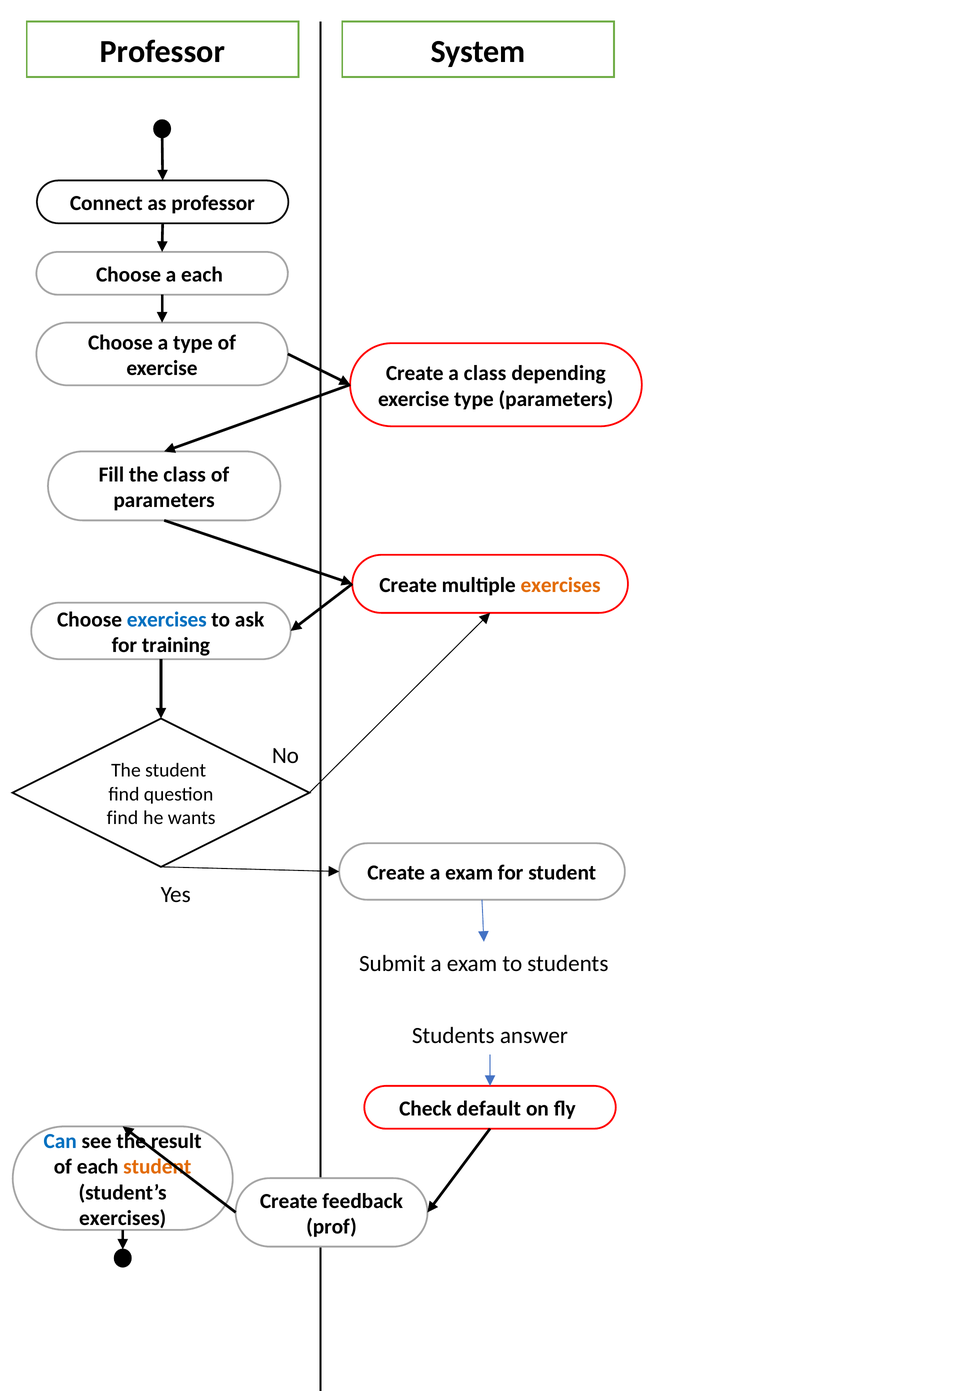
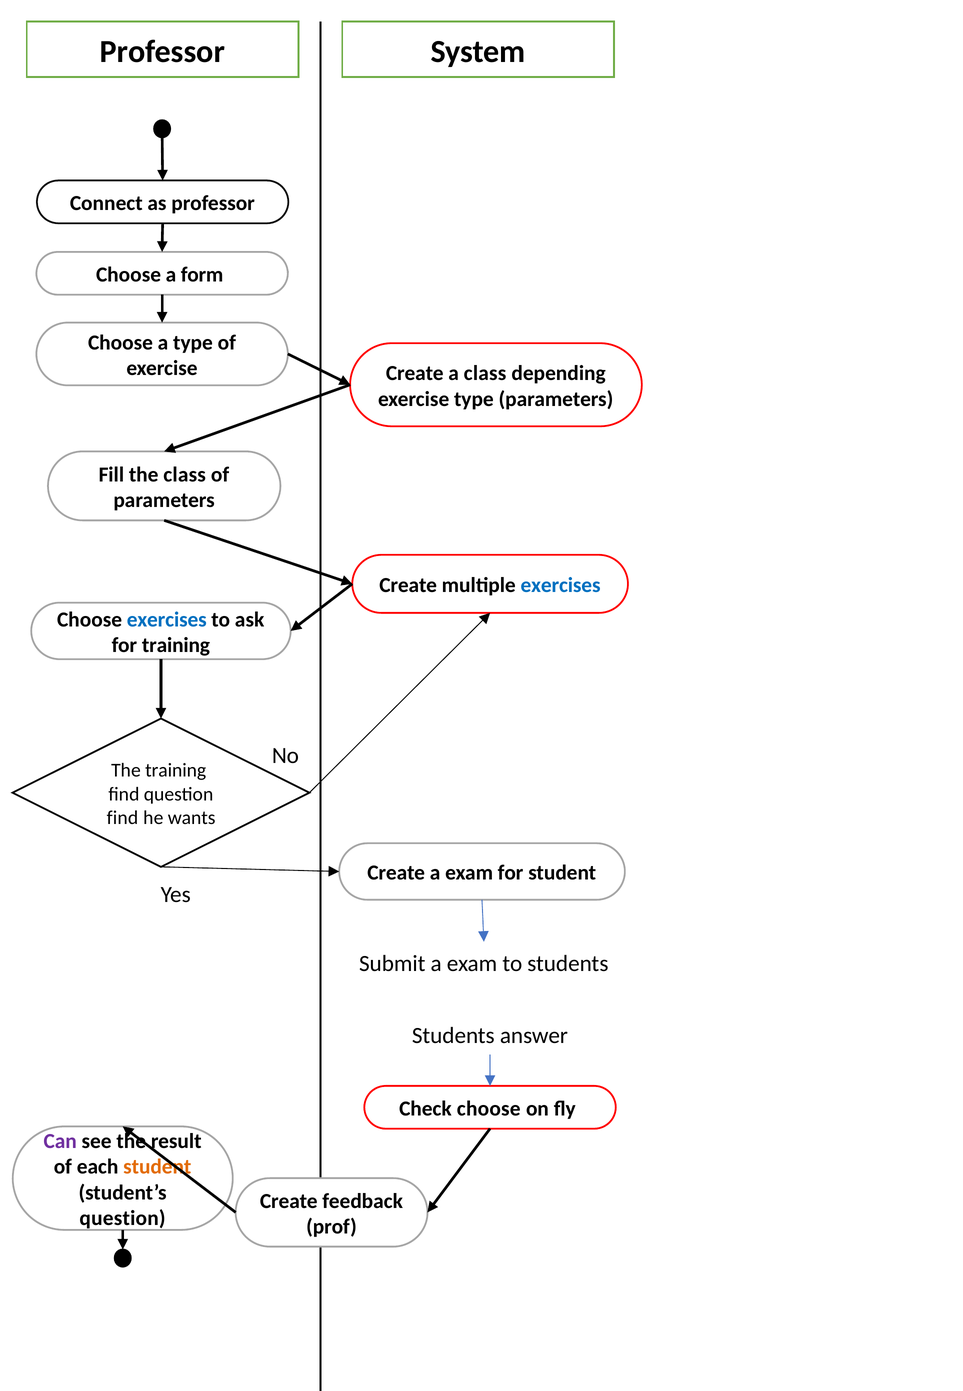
a each: each -> form
exercises at (561, 585) colour: orange -> blue
The student: student -> training
Check default: default -> choose
Can colour: blue -> purple
exercises at (123, 1218): exercises -> question
